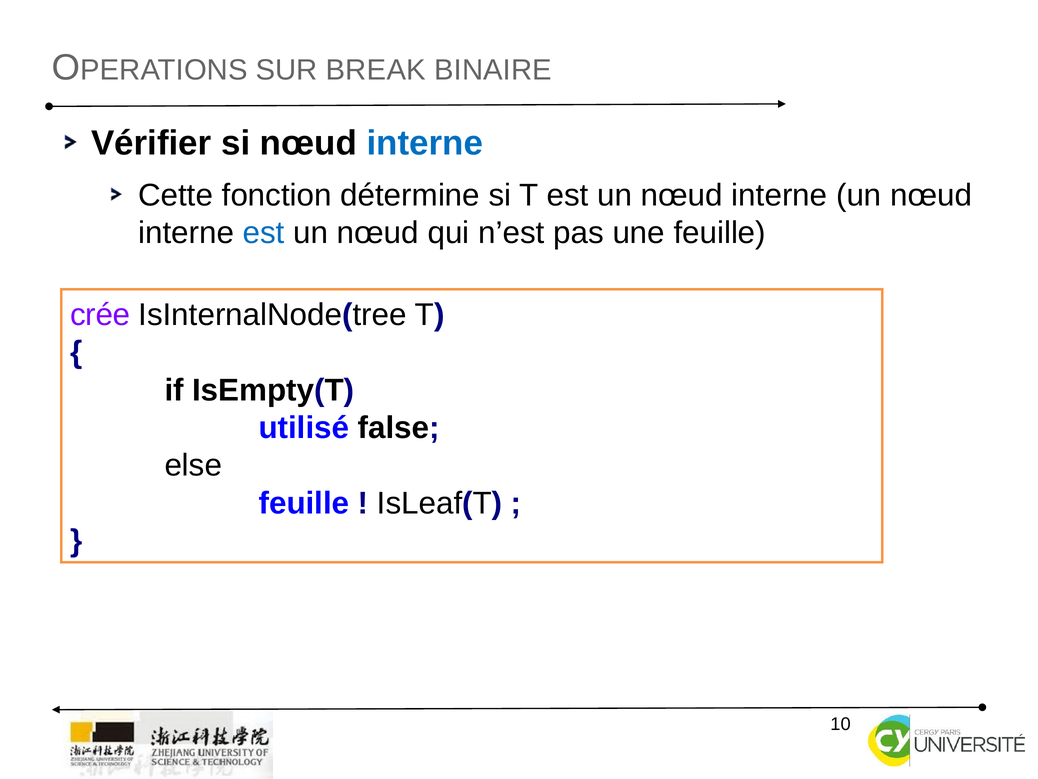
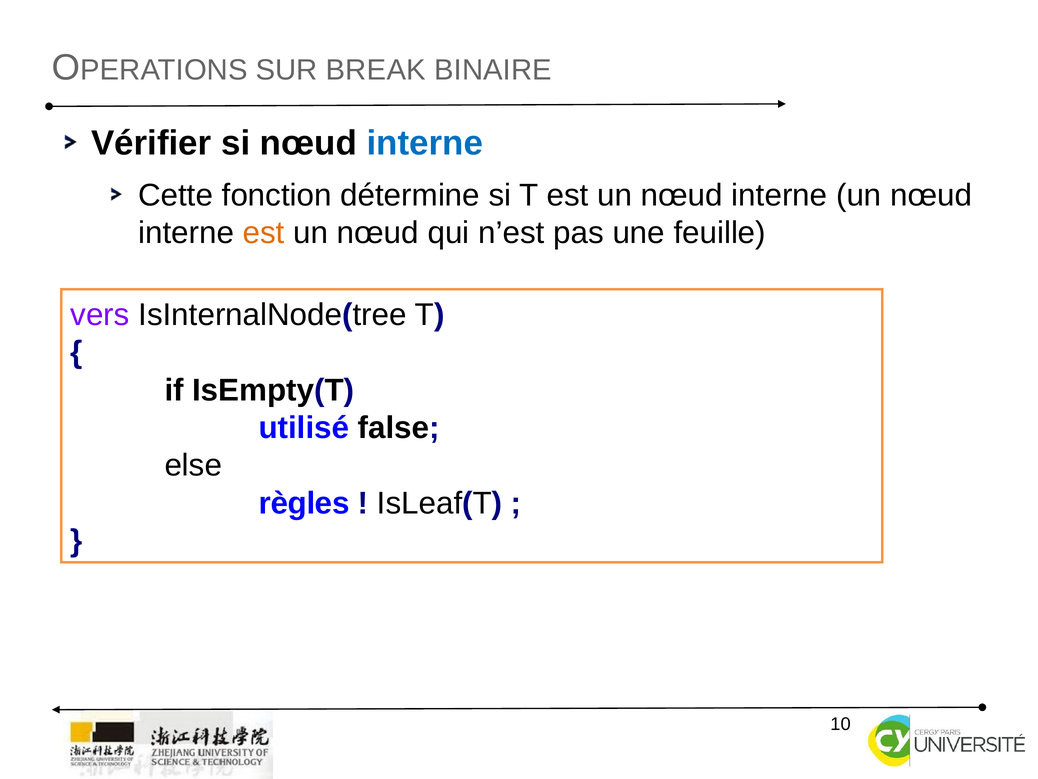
est at (264, 233) colour: blue -> orange
crée: crée -> vers
feuille at (304, 503): feuille -> règles
